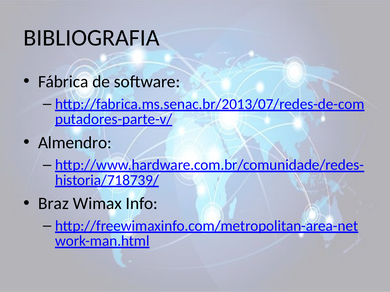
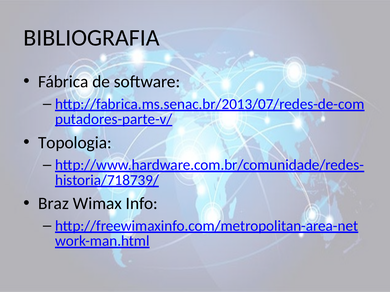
Almendro: Almendro -> Topologia
